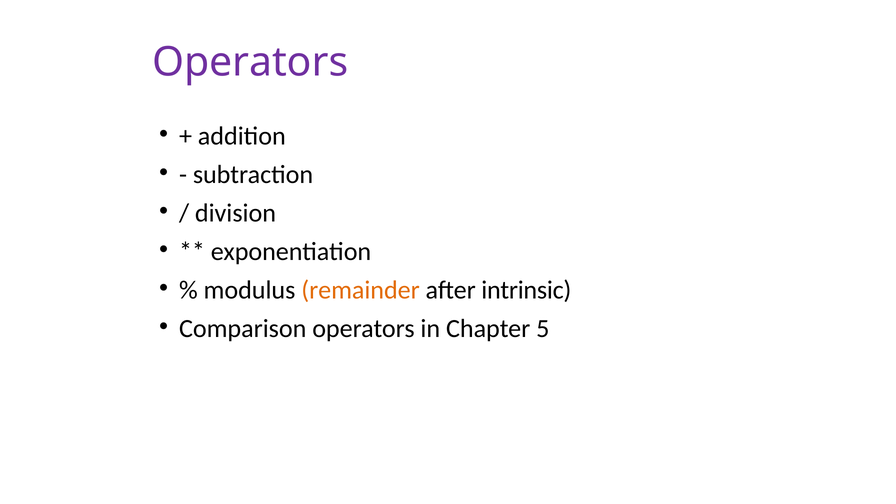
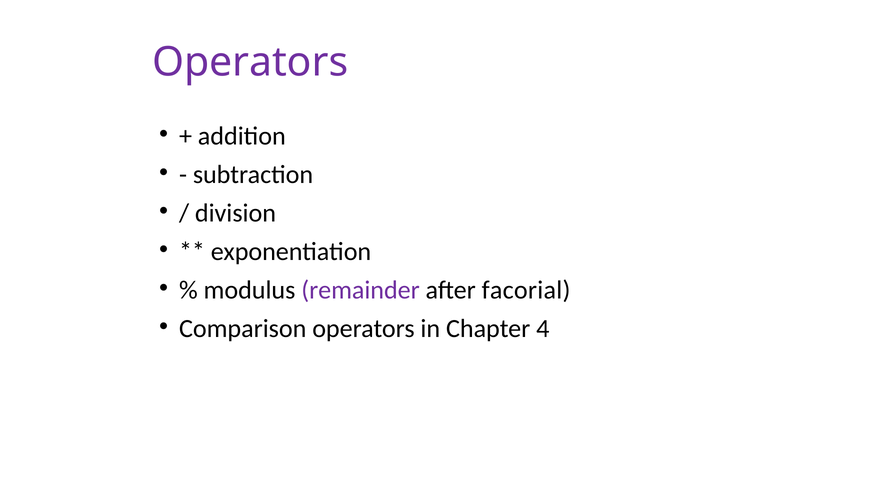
remainder colour: orange -> purple
intrinsic: intrinsic -> facorial
5: 5 -> 4
